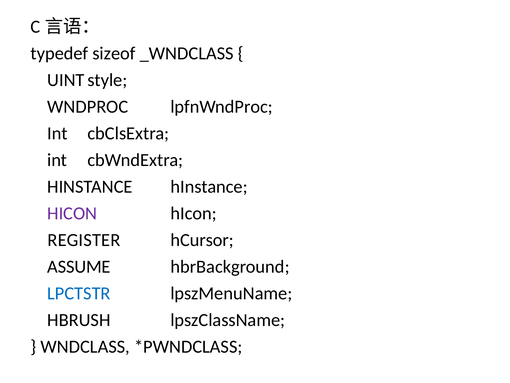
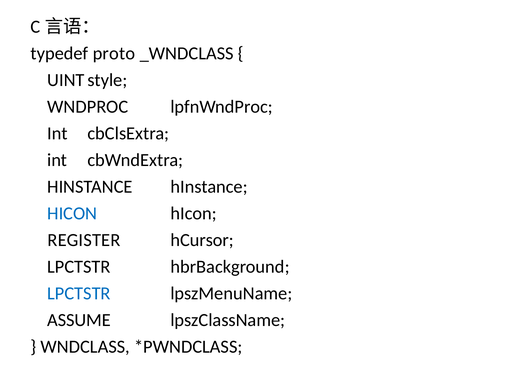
sizeof: sizeof -> proto
HICON at (72, 213) colour: purple -> blue
ASSUME at (79, 266): ASSUME -> LPCTSTR
HBRUSH: HBRUSH -> ASSUME
